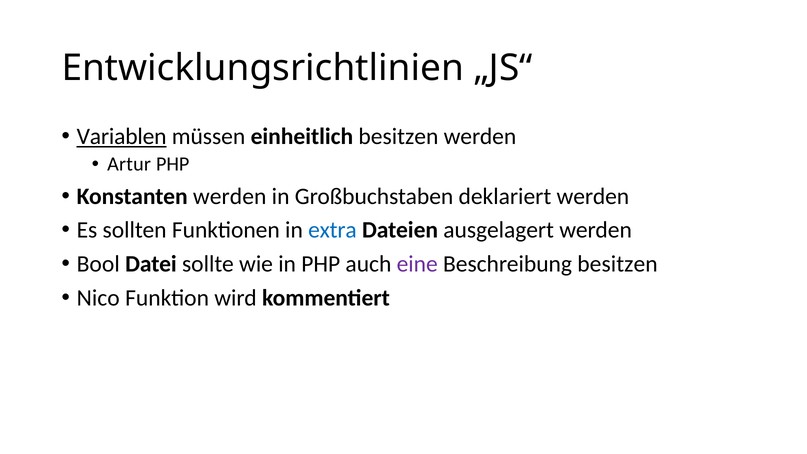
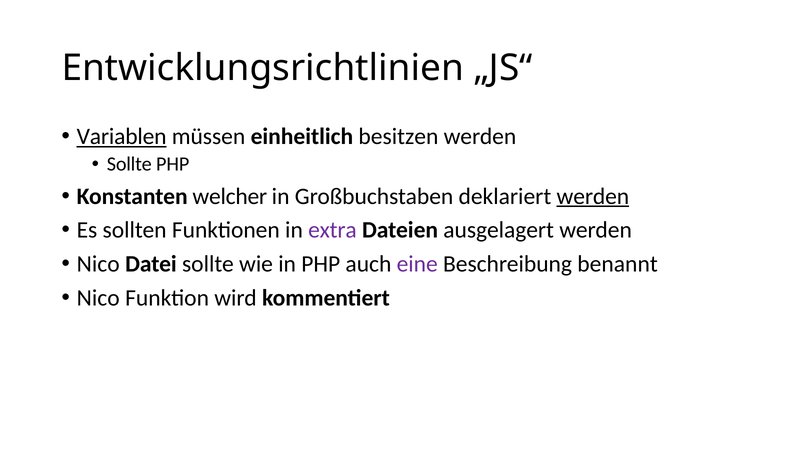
Artur at (129, 164): Artur -> Sollte
Konstanten werden: werden -> welcher
werden at (593, 196) underline: none -> present
extra colour: blue -> purple
Bool at (98, 264): Bool -> Nico
Beschreibung besitzen: besitzen -> benannt
